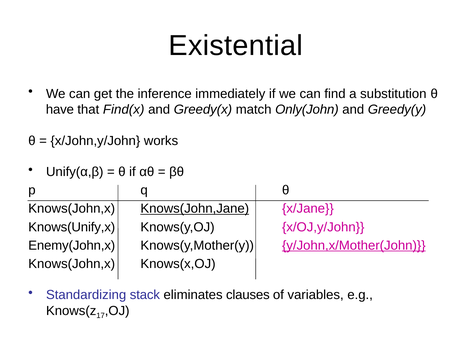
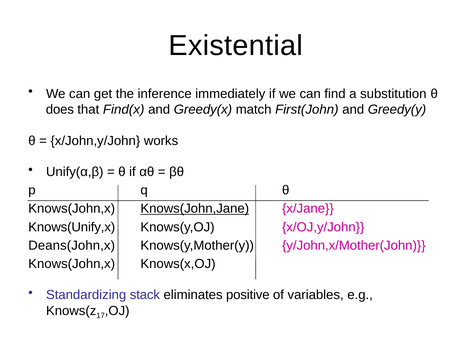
have: have -> does
Only(John: Only(John -> First(John
Enemy(John,x: Enemy(John,x -> Deans(John,x
y/John,x/Mother(John underline: present -> none
clauses: clauses -> positive
